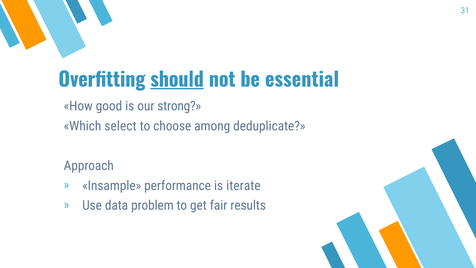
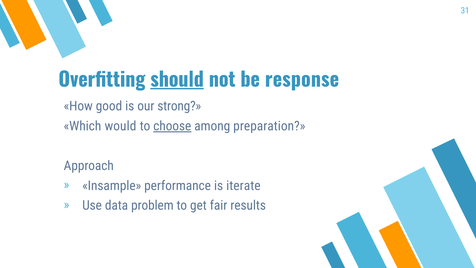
essential: essential -> response
select: select -> would
choose underline: none -> present
deduplicate: deduplicate -> preparation
